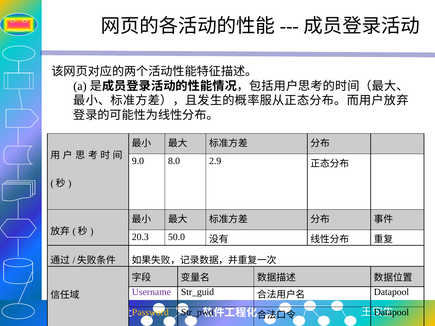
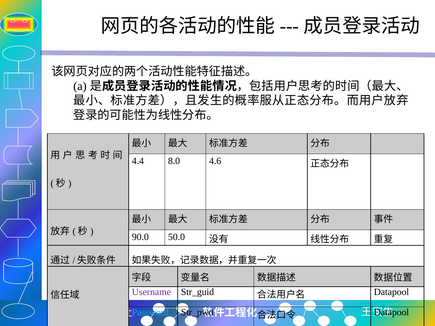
9.0: 9.0 -> 4.4
2.9: 2.9 -> 4.6
20.3: 20.3 -> 90.0
Password colour: yellow -> light blue
